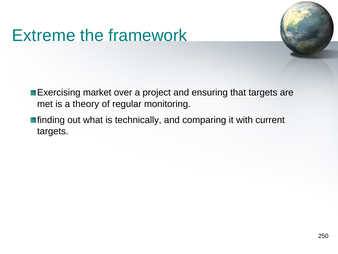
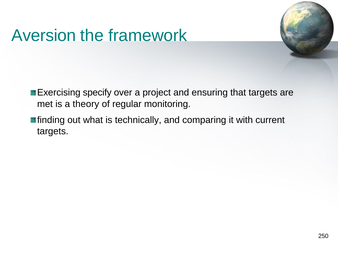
Extreme: Extreme -> Aversion
market: market -> specify
